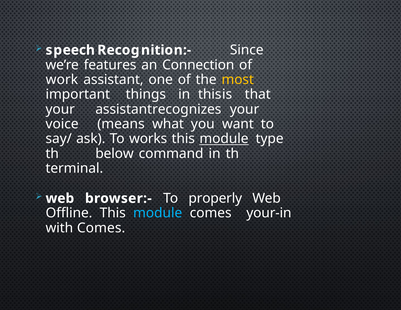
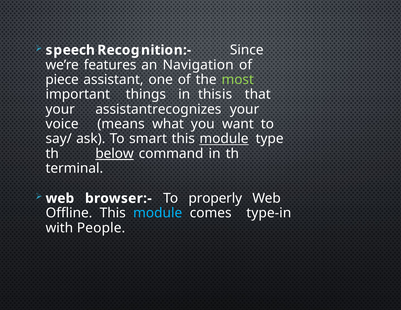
Connection: Connection -> Navigation
work: work -> piece
most colour: yellow -> light green
works: works -> smart
below underline: none -> present
your-in: your-in -> type-in
with Comes: Comes -> People
